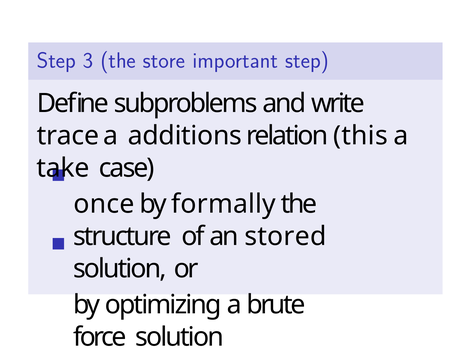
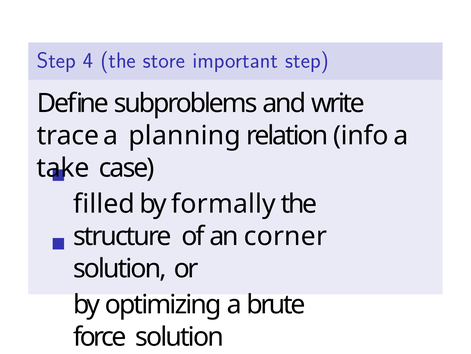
3: 3 -> 4
additions: additions -> planning
this: this -> info
once: once -> filled
stored: stored -> corner
